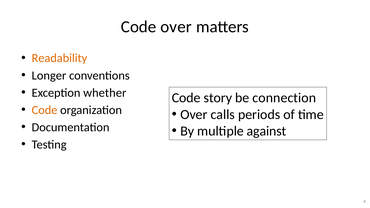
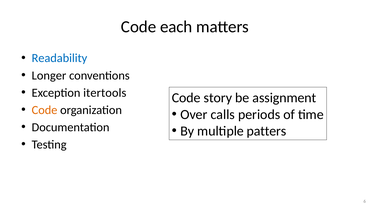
Code over: over -> each
Readability colour: orange -> blue
whether: whether -> itertools
connection: connection -> assignment
against: against -> patters
